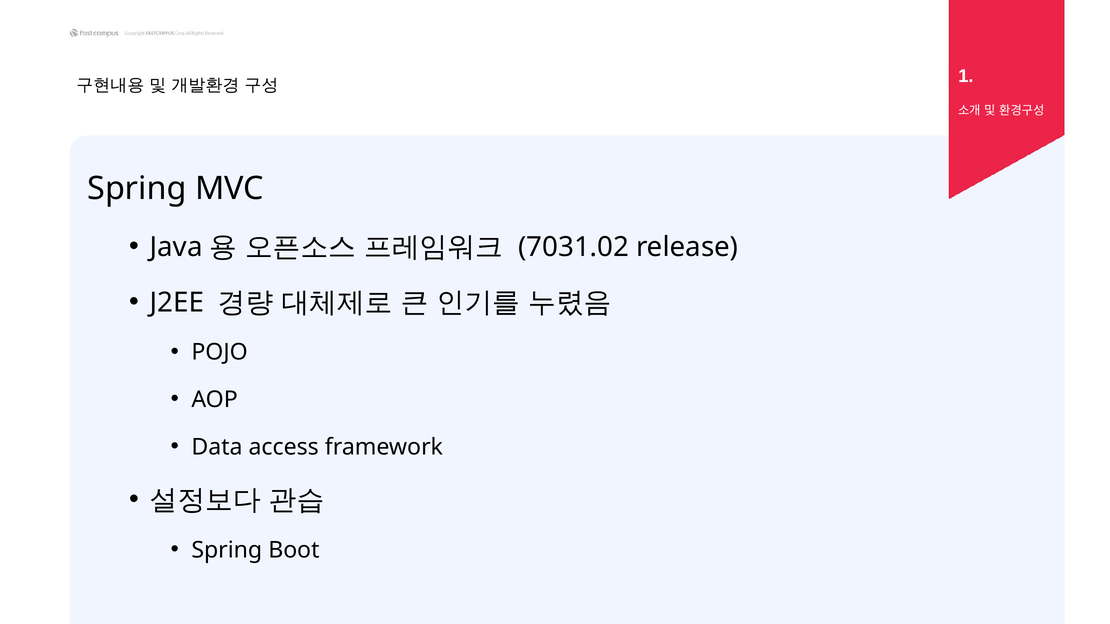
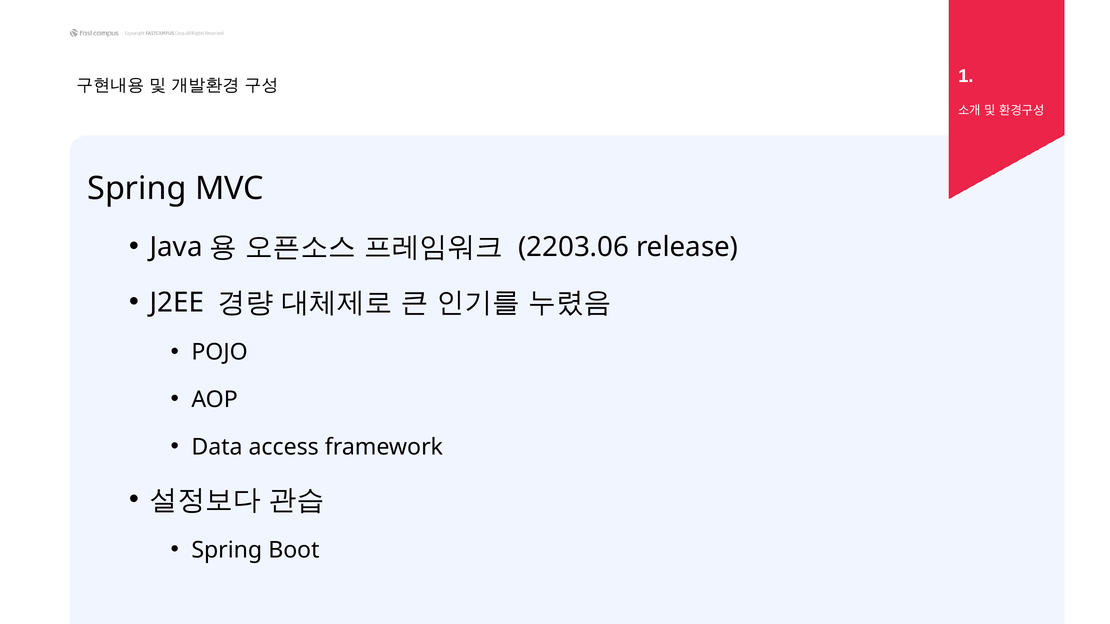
7031.02: 7031.02 -> 2203.06
